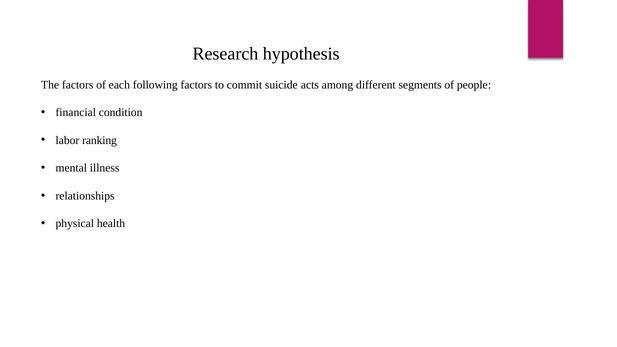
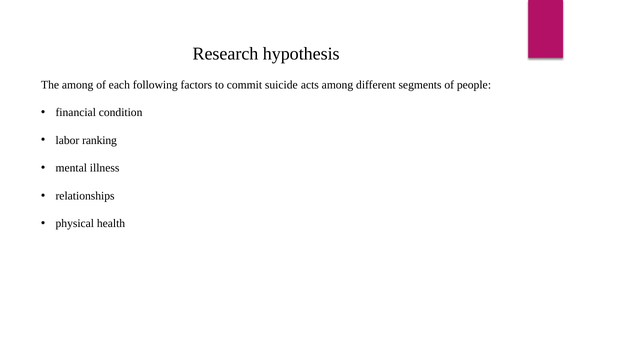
The factors: factors -> among
